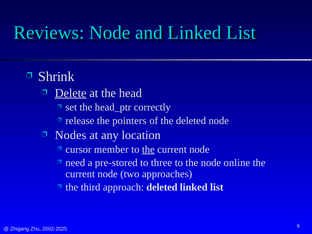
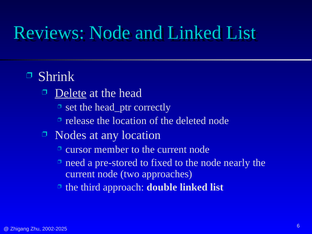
the pointers: pointers -> location
the at (148, 149) underline: present -> none
three: three -> fixed
online: online -> nearly
approach deleted: deleted -> double
